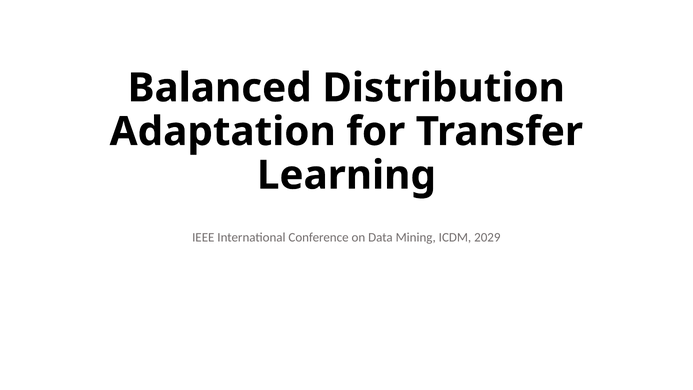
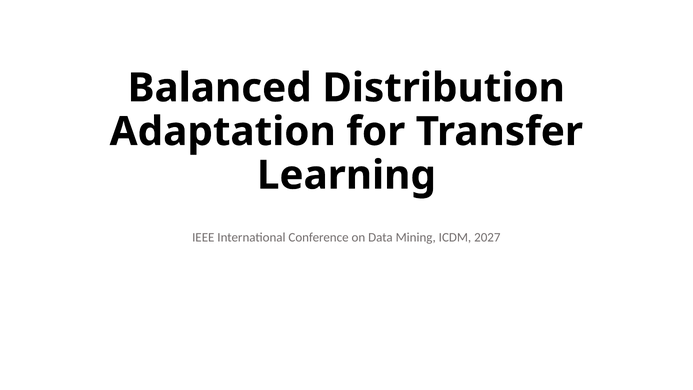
2029: 2029 -> 2027
